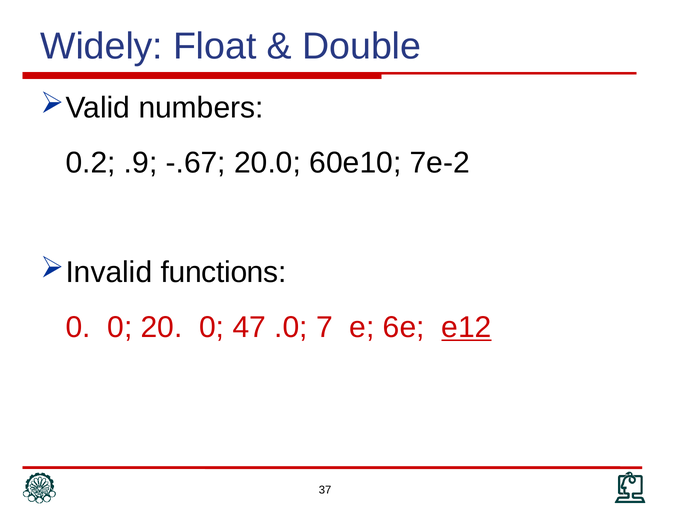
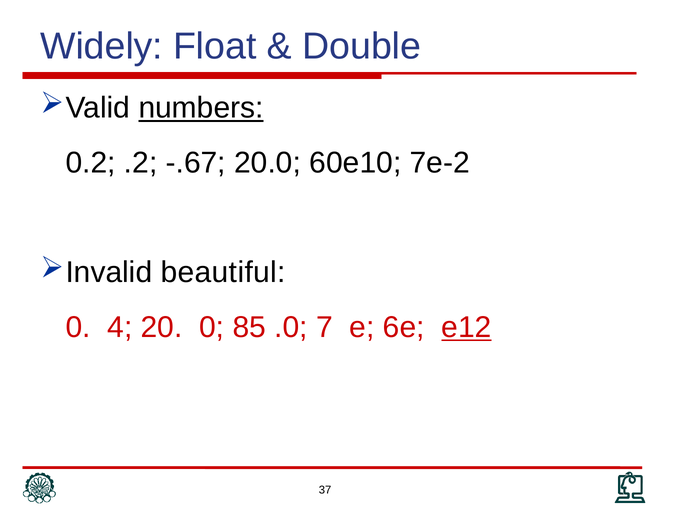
numbers underline: none -> present
.9: .9 -> .2
functions: functions -> beautiful
0 0: 0 -> 4
47: 47 -> 85
